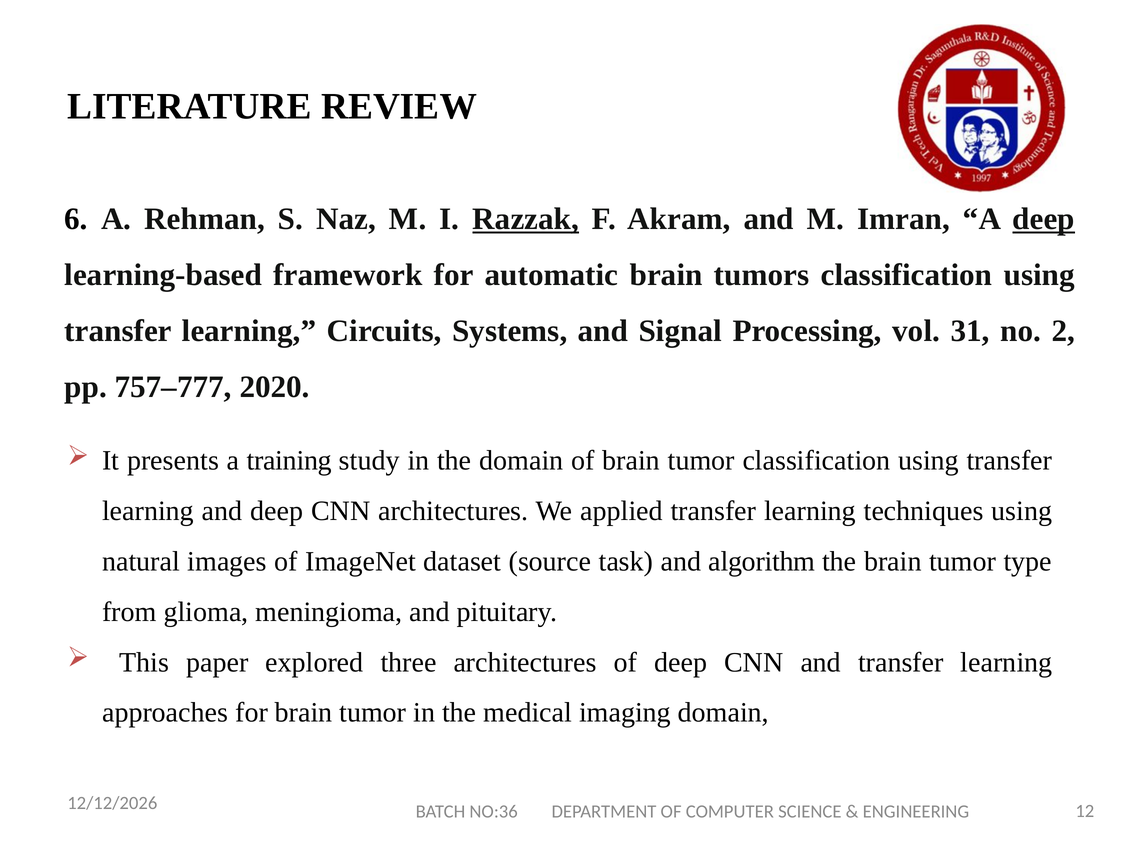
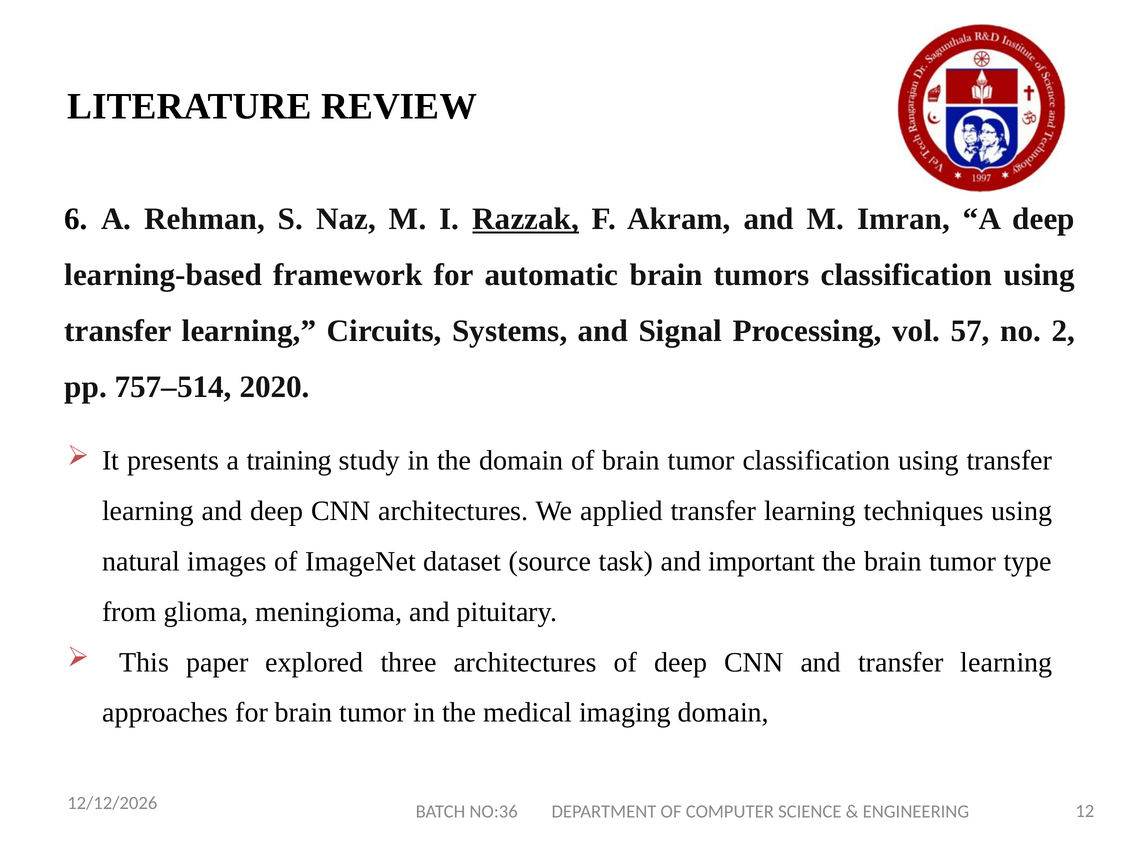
deep at (1044, 219) underline: present -> none
31: 31 -> 57
757–777: 757–777 -> 757–514
algorithm: algorithm -> important
